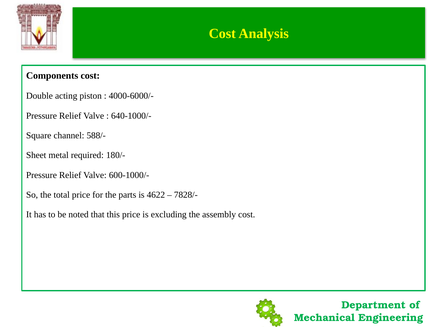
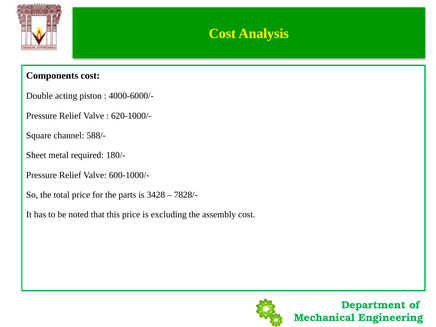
640-1000/-: 640-1000/- -> 620-1000/-
4622: 4622 -> 3428
